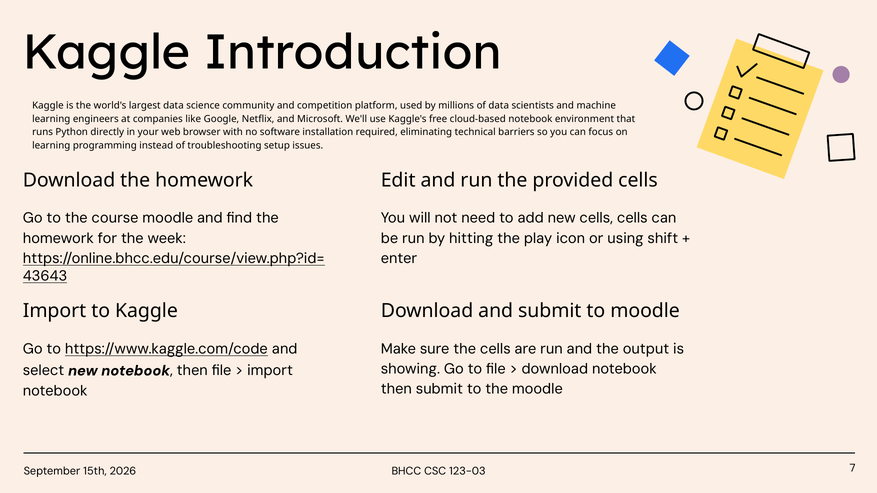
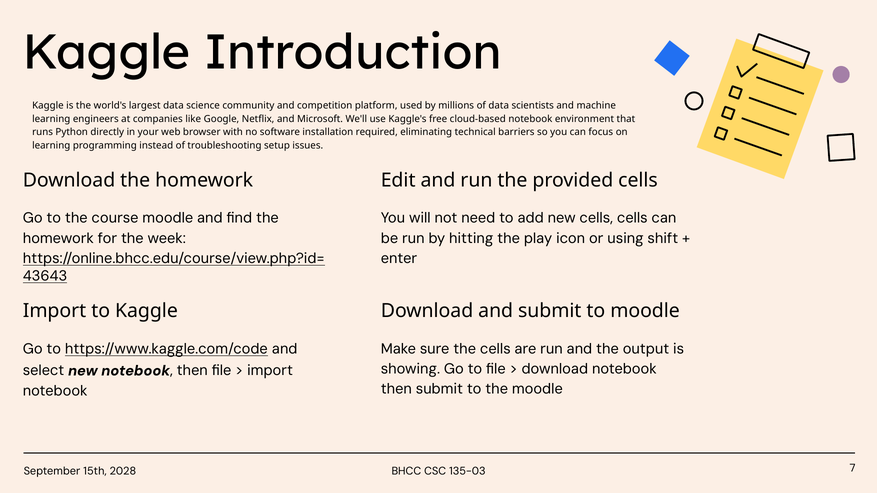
2026: 2026 -> 2028
123-03: 123-03 -> 135-03
